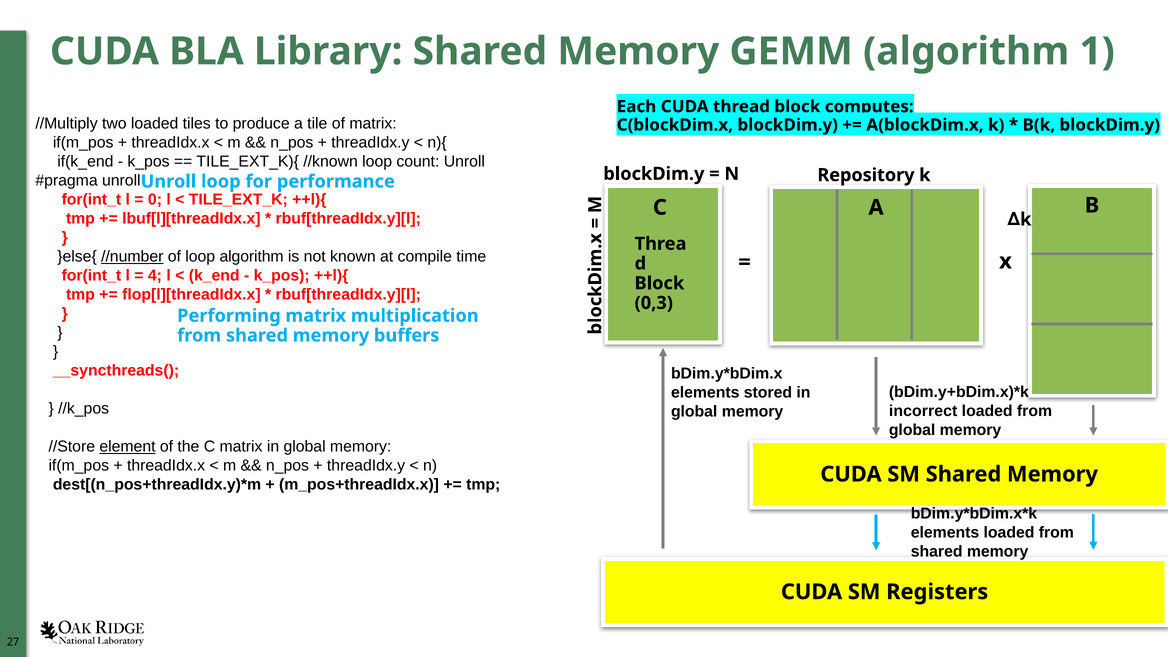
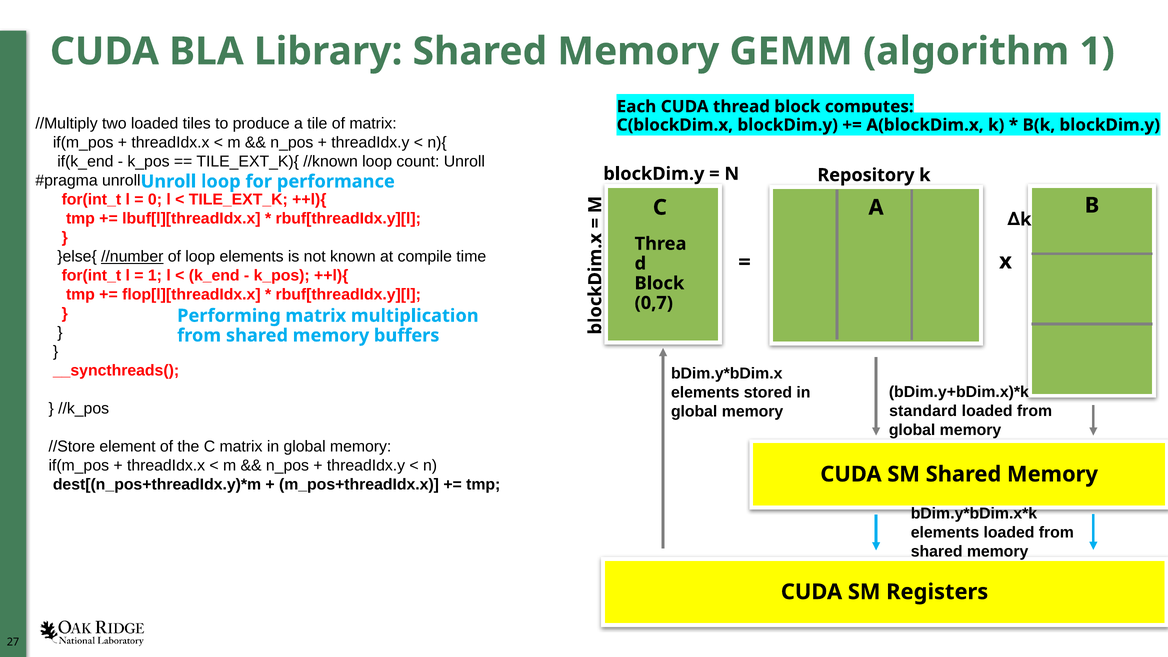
loop algorithm: algorithm -> elements
4 at (155, 276): 4 -> 1
0,3: 0,3 -> 0,7
incorrect: incorrect -> standard
element underline: present -> none
